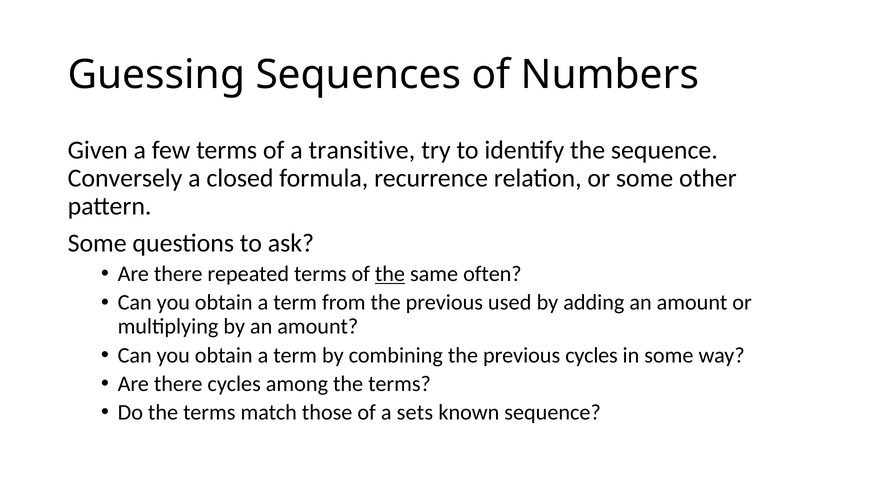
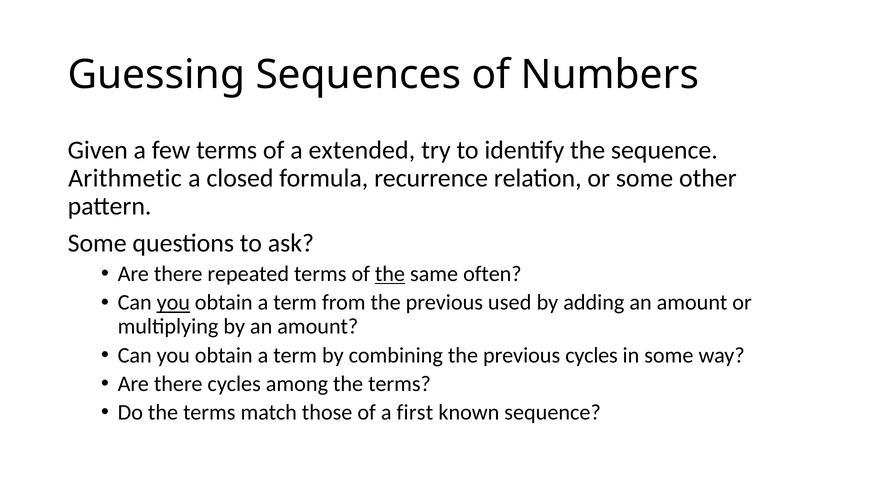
transitive: transitive -> extended
Conversely: Conversely -> Arithmetic
you at (173, 302) underline: none -> present
sets: sets -> first
